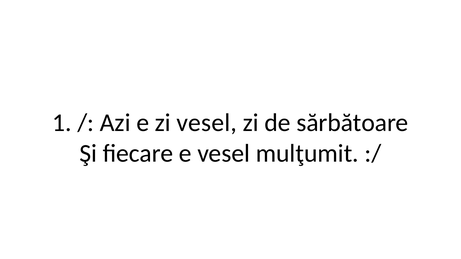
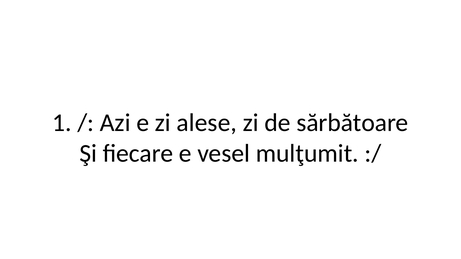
zi vesel: vesel -> alese
